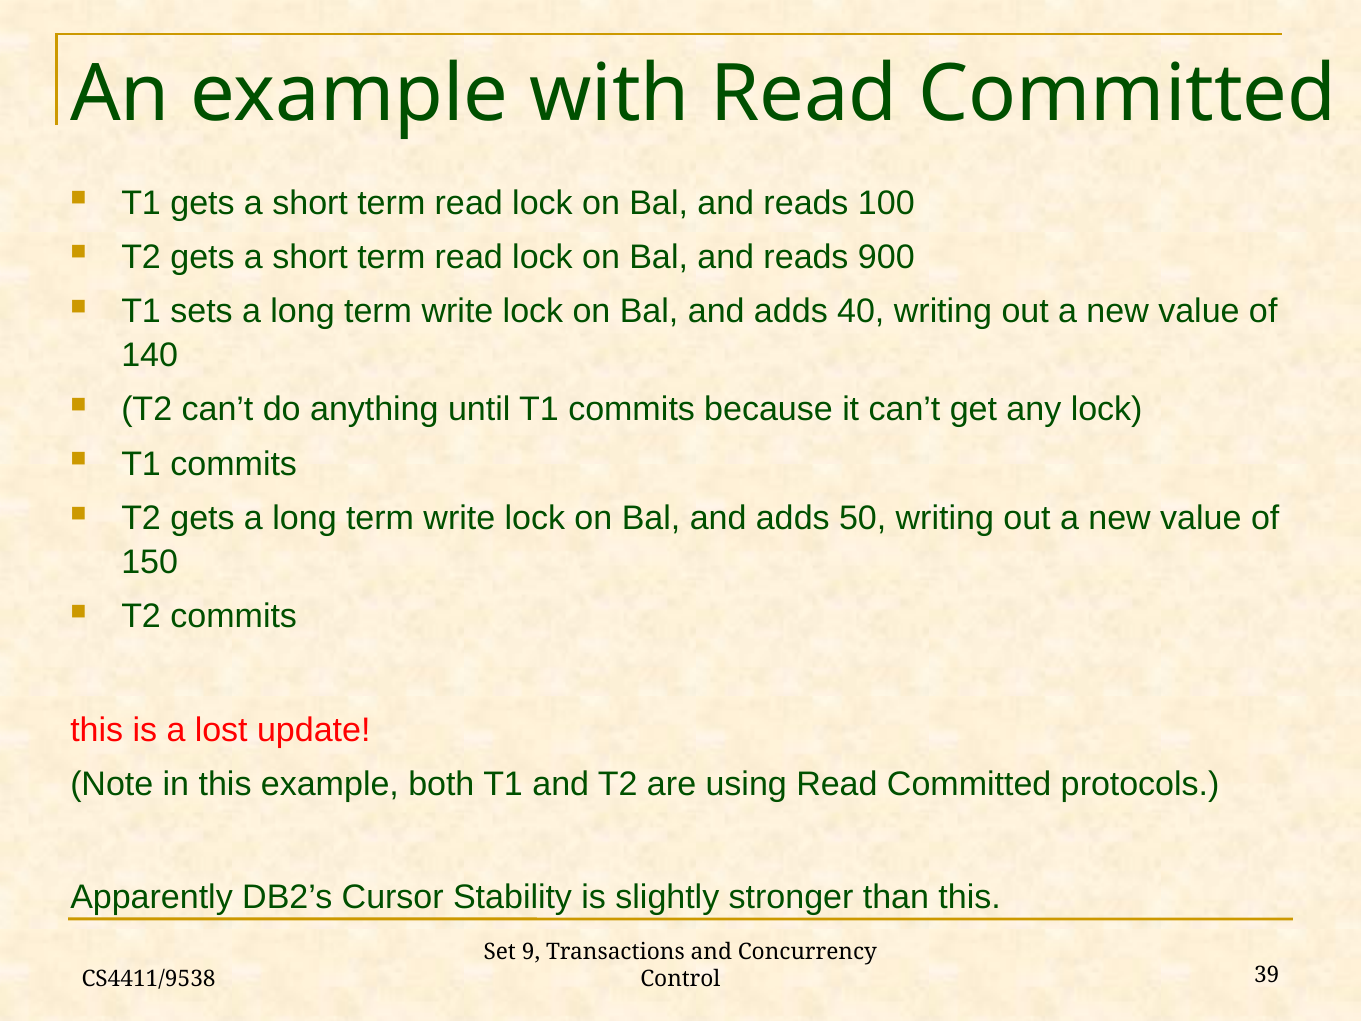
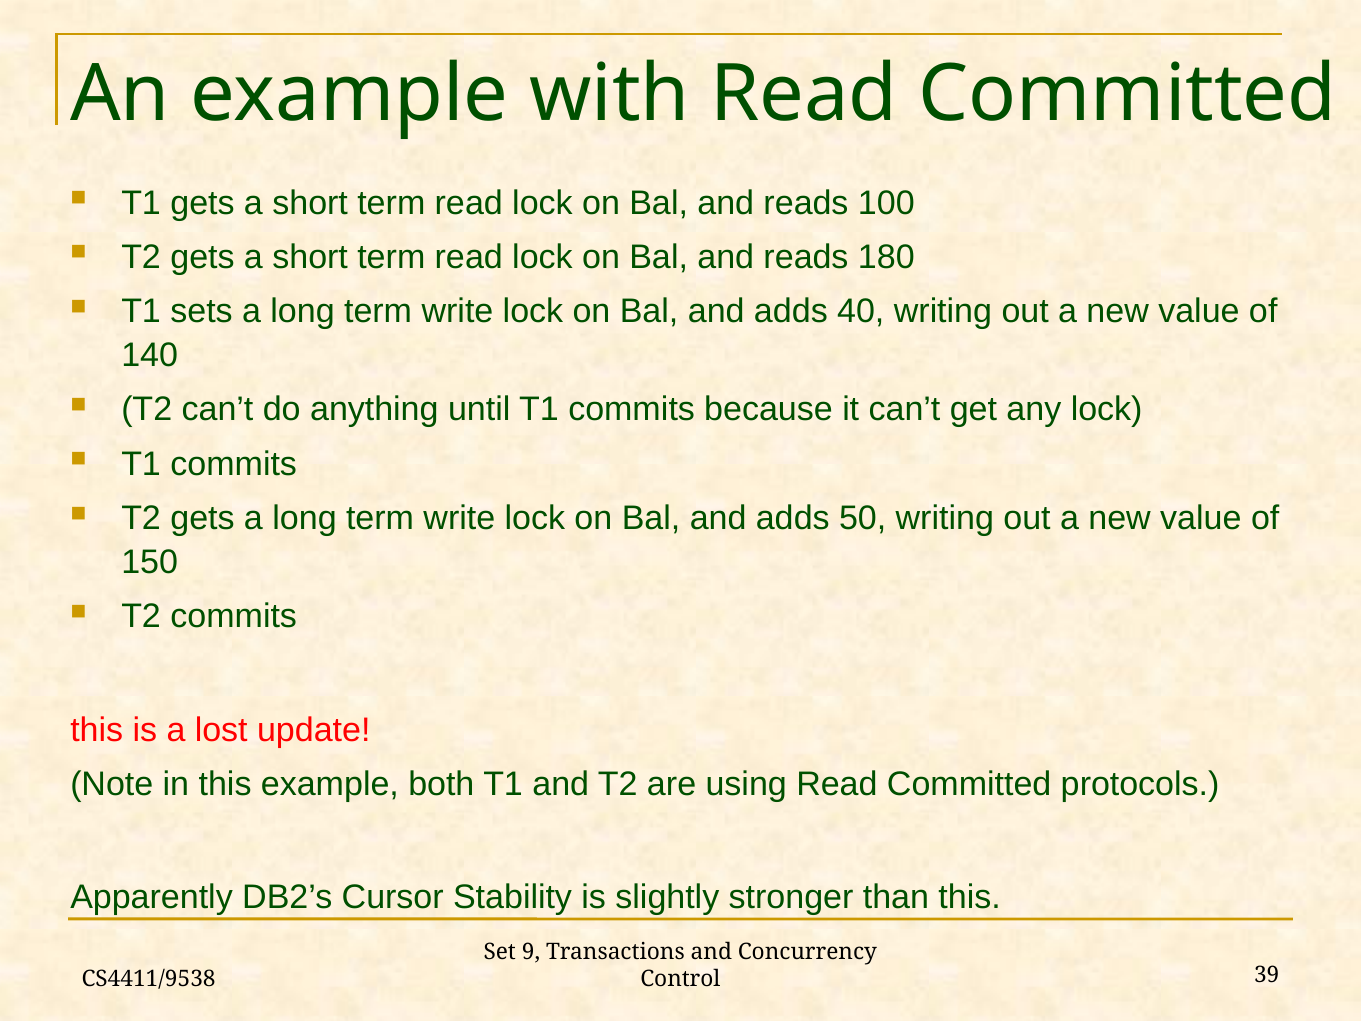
900: 900 -> 180
